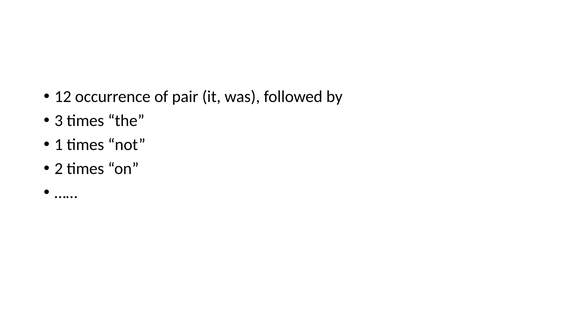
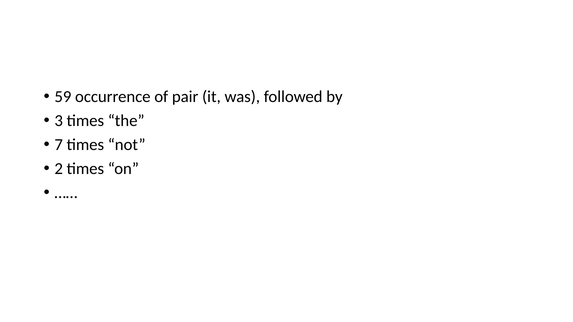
12: 12 -> 59
1: 1 -> 7
